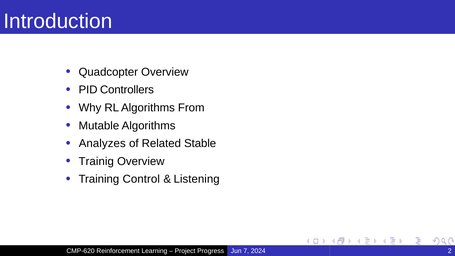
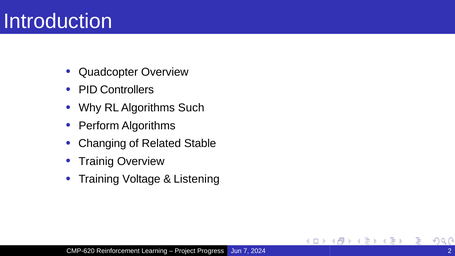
From: From -> Such
Mutable: Mutable -> Perform
Analyzes: Analyzes -> Changing
Control: Control -> Voltage
